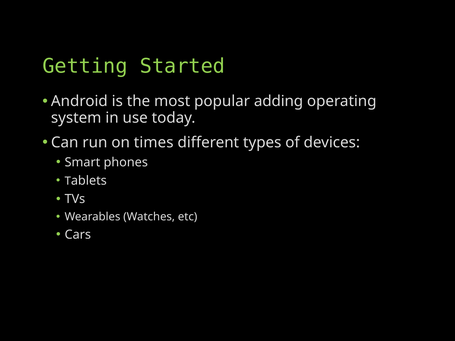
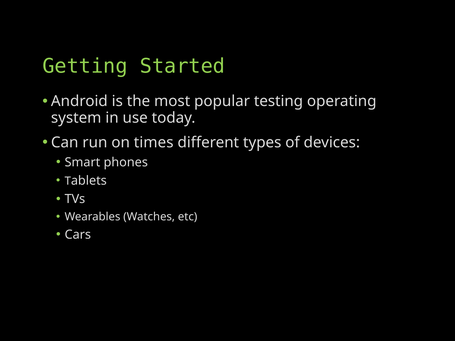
adding: adding -> testing
